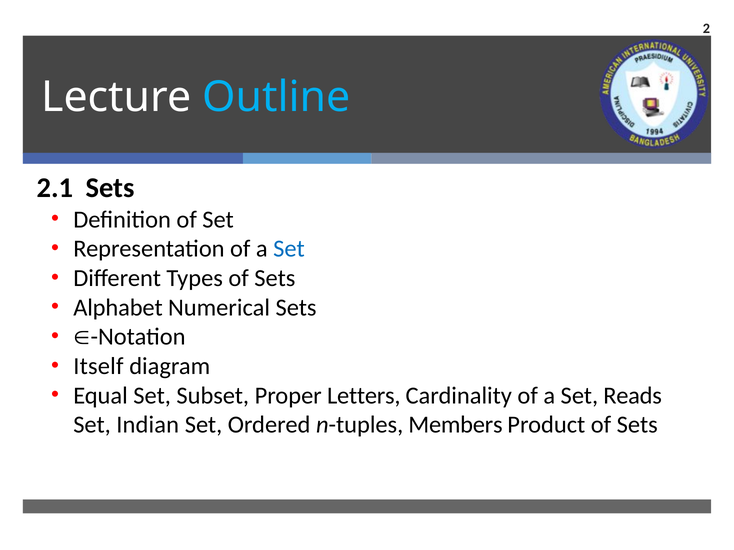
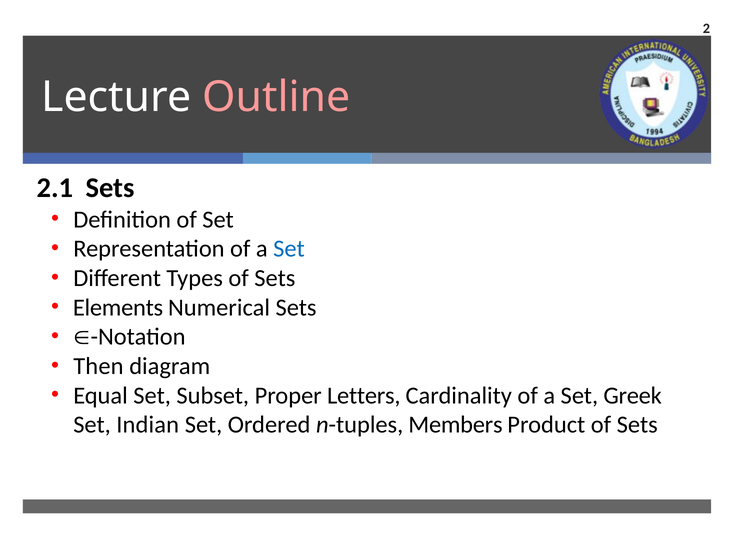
Outline colour: light blue -> pink
Alphabet: Alphabet -> Elements
Itself: Itself -> Then
Reads: Reads -> Greek
